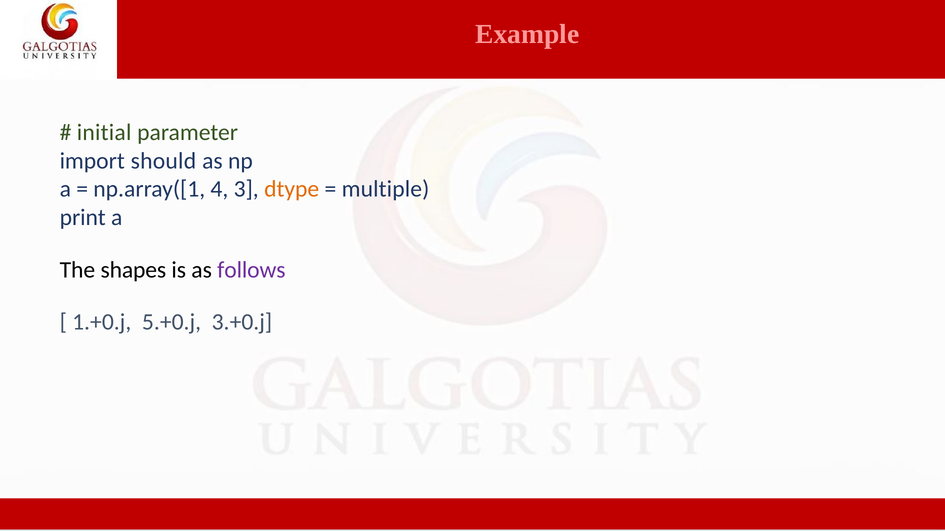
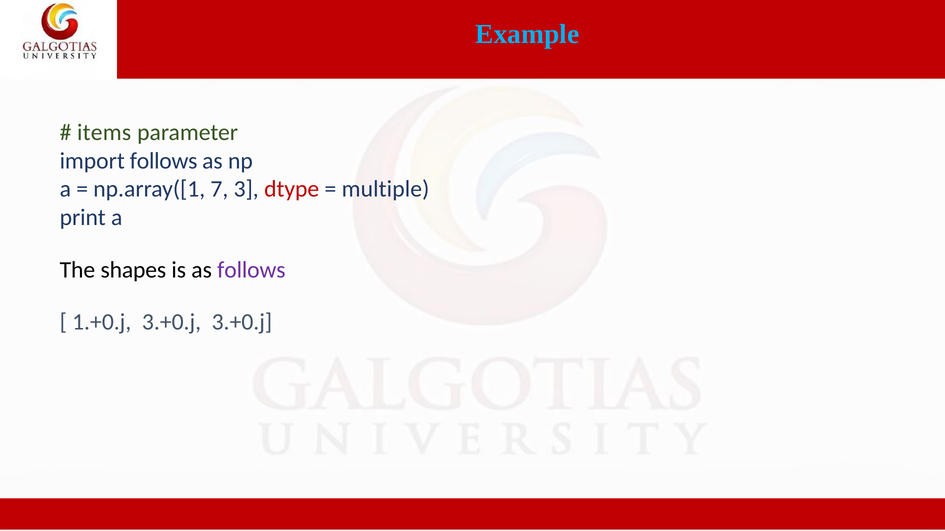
Example colour: pink -> light blue
initial: initial -> items
import should: should -> follows
4: 4 -> 7
dtype colour: orange -> red
1.+0.j 5.+0.j: 5.+0.j -> 3.+0.j
